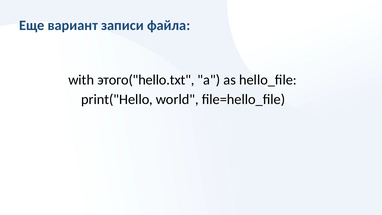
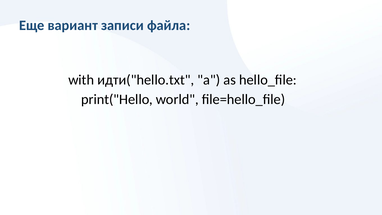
этого("hello.txt: этого("hello.txt -> идти("hello.txt
